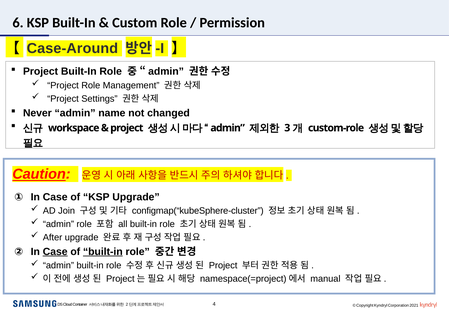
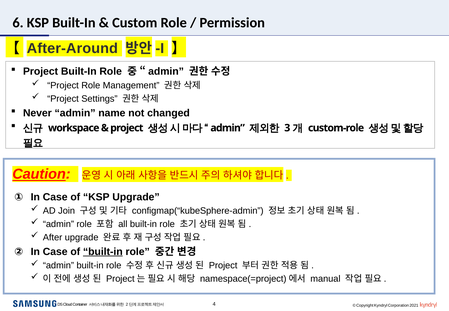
Case-Around: Case-Around -> After-Around
configmap(“kubeSphere-cluster: configmap(“kubeSphere-cluster -> configmap(“kubeSphere-admin
Case at (55, 252) underline: present -> none
